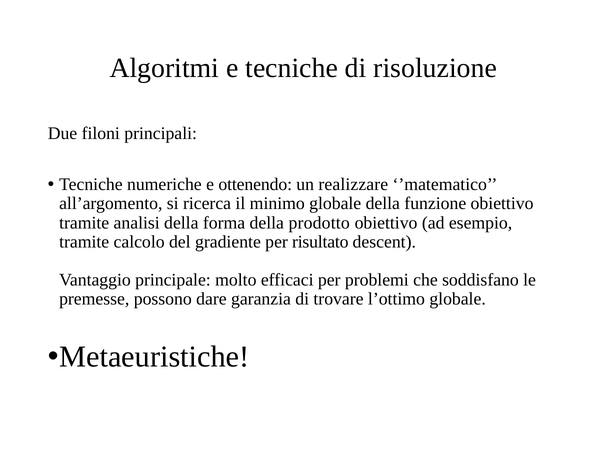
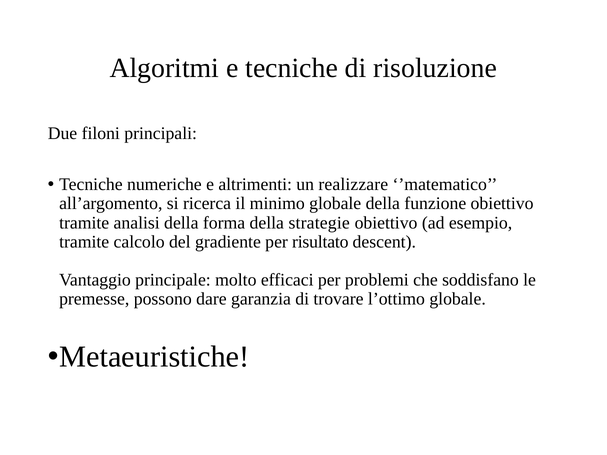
ottenendo: ottenendo -> altrimenti
prodotto: prodotto -> strategie
